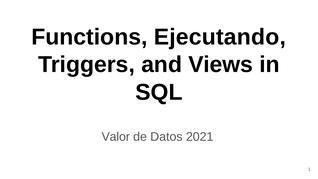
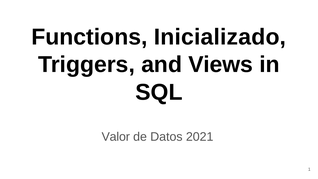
Ejecutando: Ejecutando -> Inicializado
